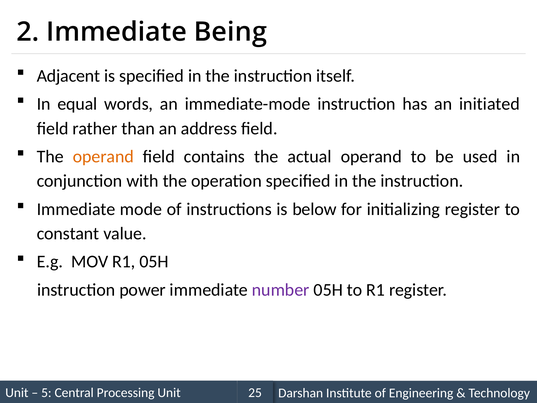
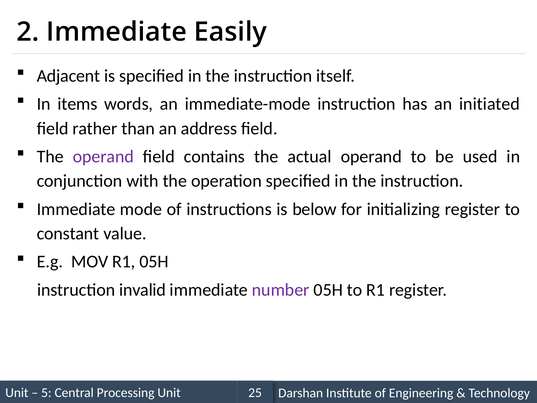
Being: Being -> Easily
equal: equal -> items
operand at (103, 156) colour: orange -> purple
power: power -> invalid
